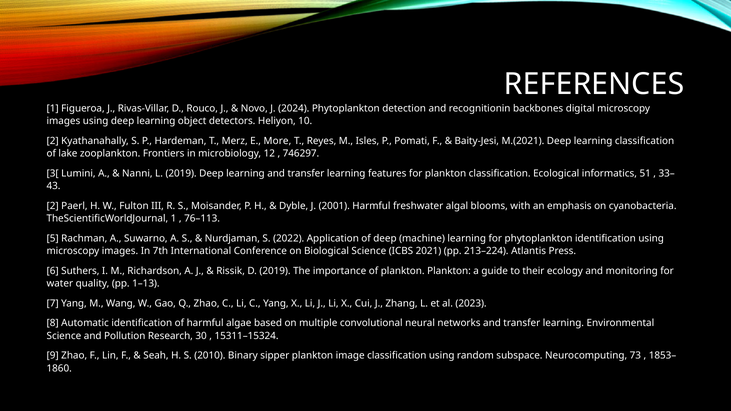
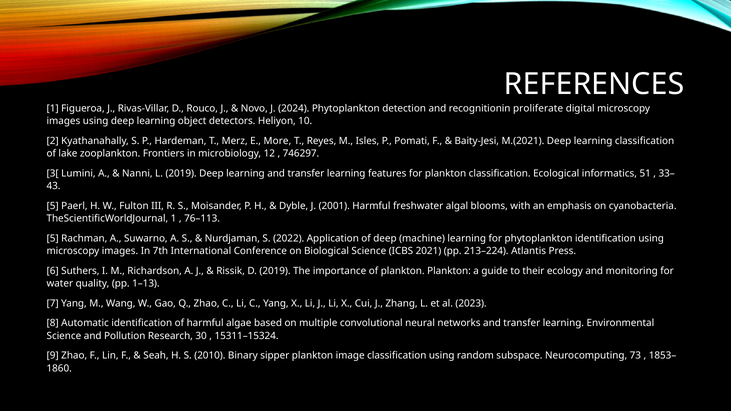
backbones: backbones -> proliferate
2 at (53, 206): 2 -> 5
